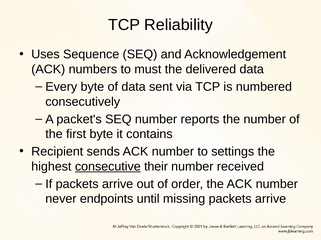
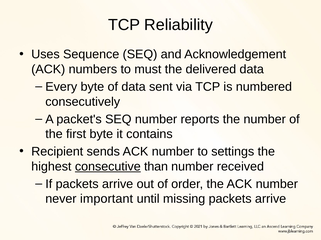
their: their -> than
endpoints: endpoints -> important
